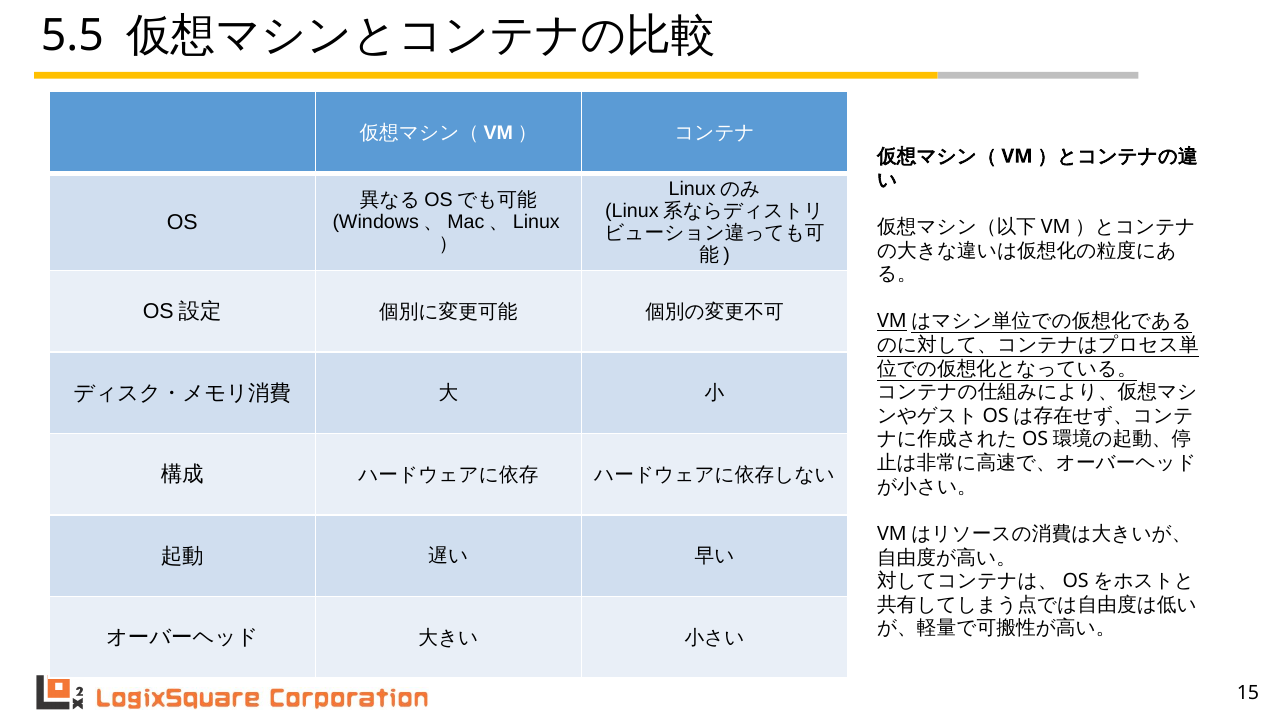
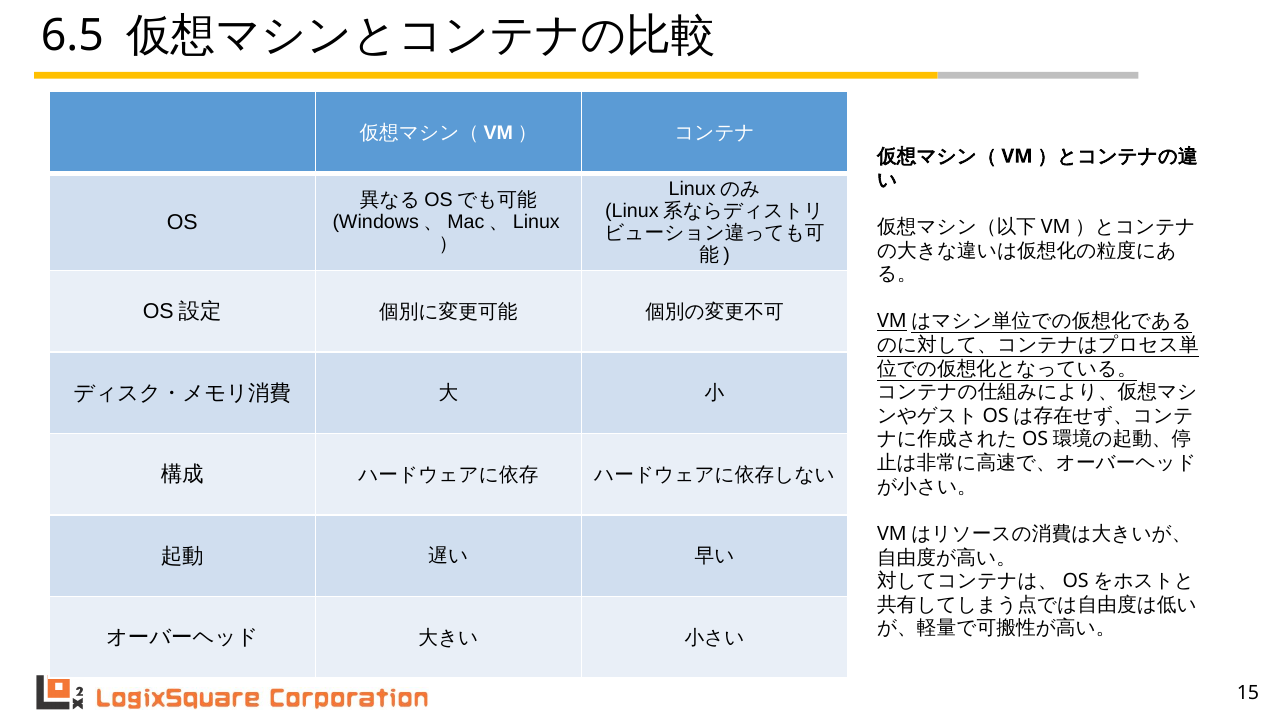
5.5: 5.5 -> 6.5
